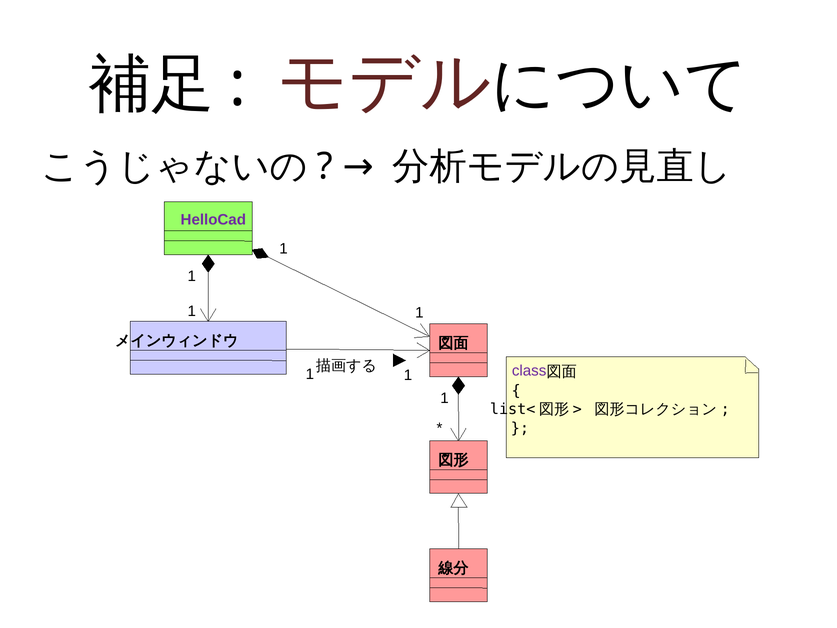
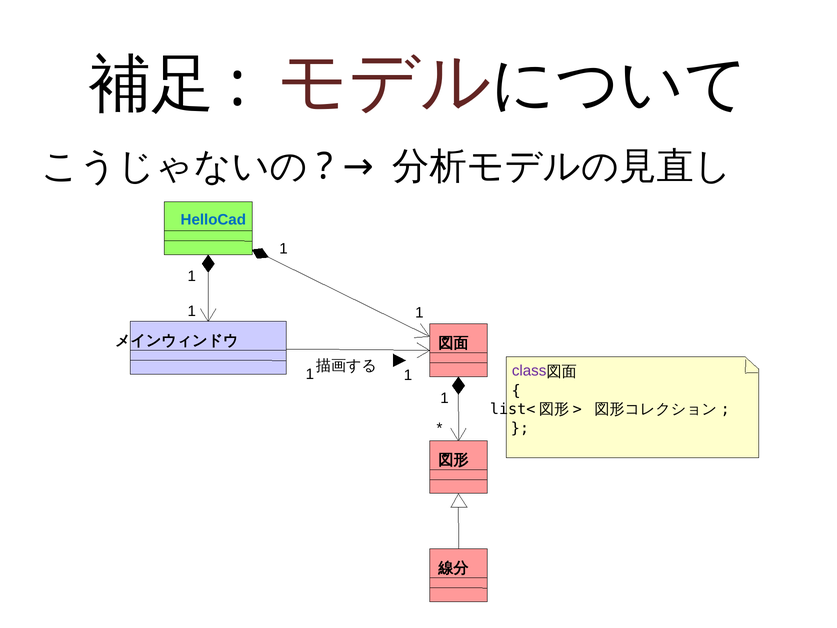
HelloCad colour: purple -> blue
